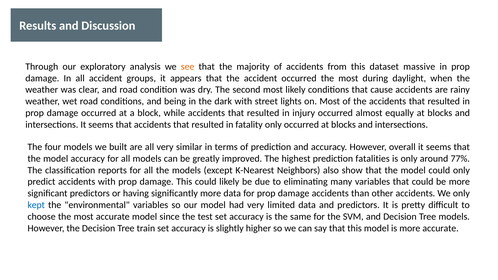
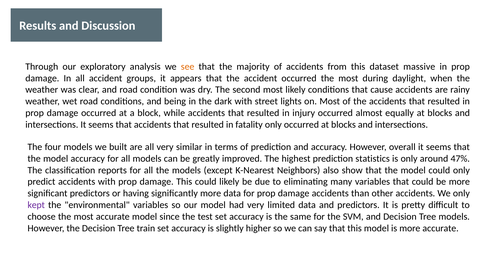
fatalities: fatalities -> statistics
77%: 77% -> 47%
kept colour: blue -> purple
